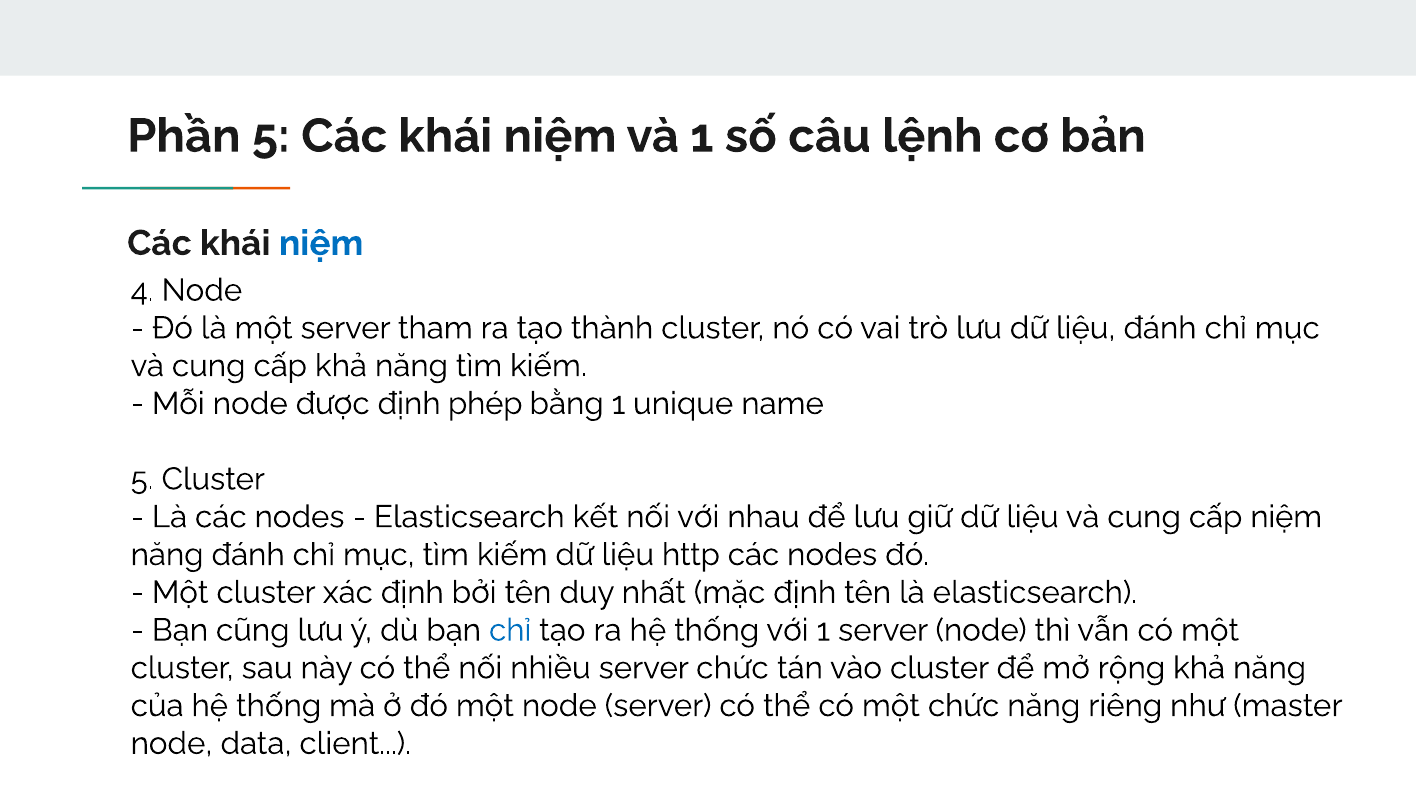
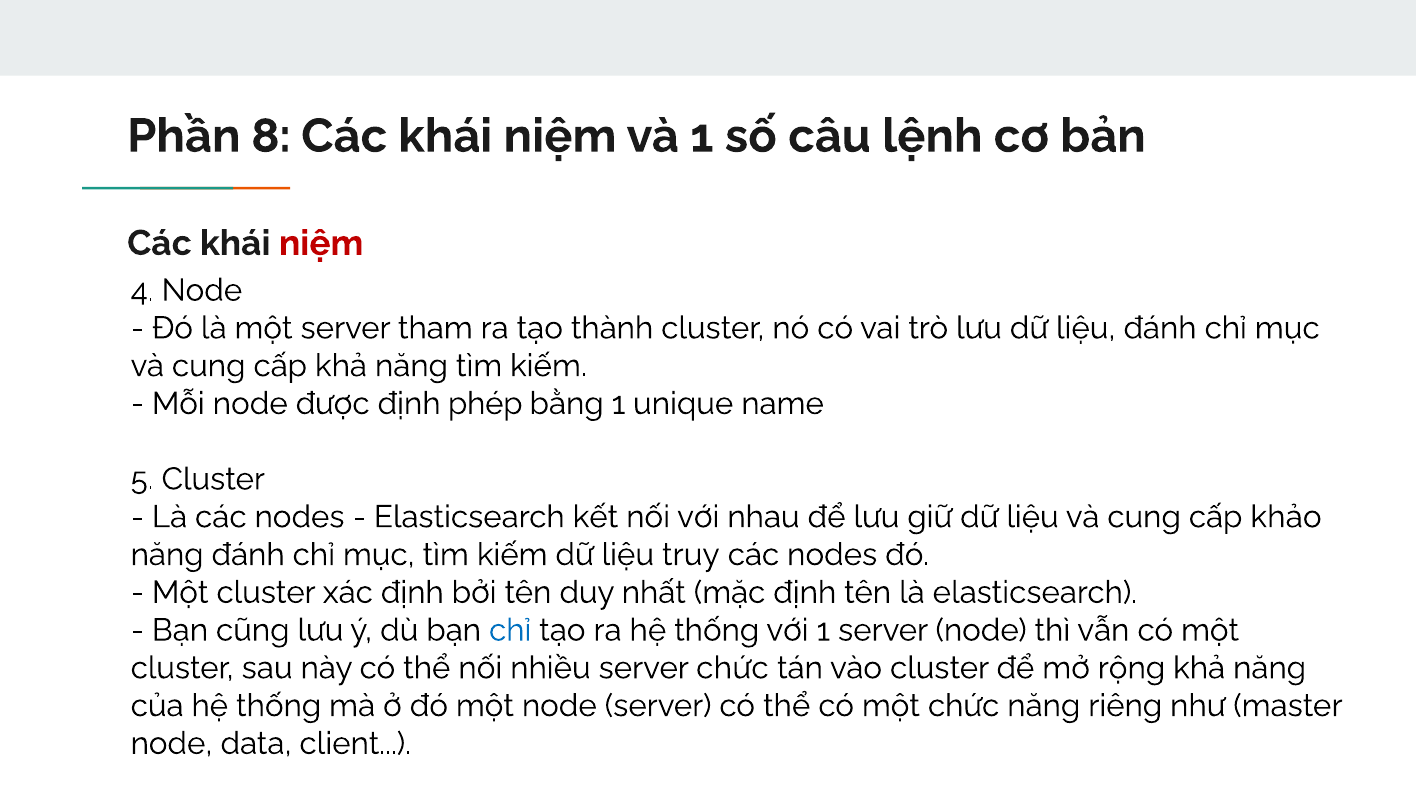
Phần 5: 5 -> 8
niệm at (321, 243) colour: blue -> red
cấp niệm: niệm -> khảo
http: http -> truy
